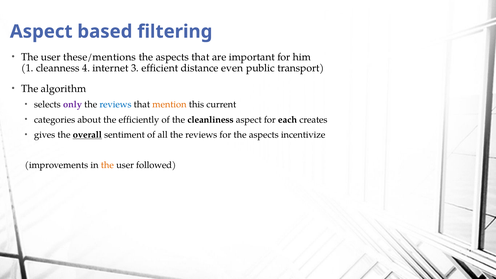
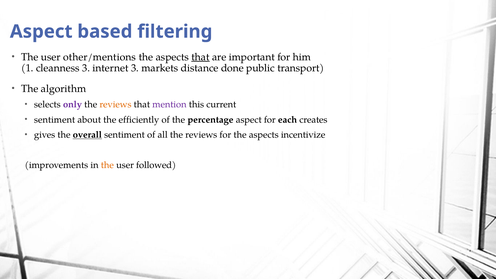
these/mentions: these/mentions -> other/mentions
that at (200, 57) underline: none -> present
cleanness 4: 4 -> 3
efficient: efficient -> markets
even: even -> done
reviews at (115, 104) colour: blue -> orange
mention colour: orange -> purple
categories at (55, 120): categories -> sentiment
cleanliness: cleanliness -> percentage
